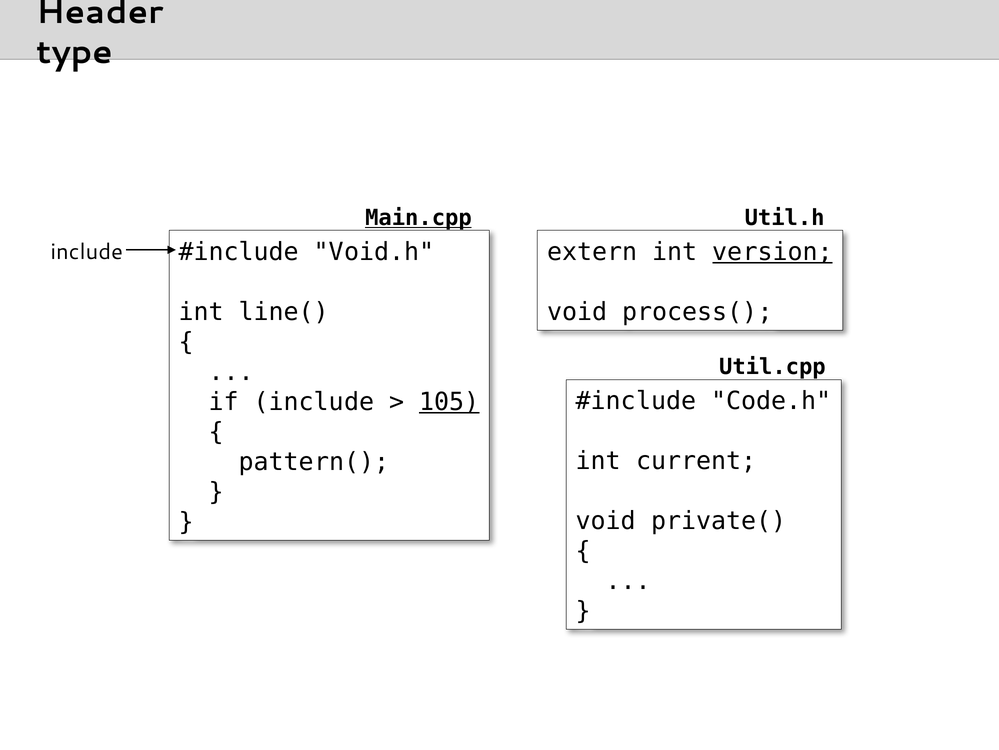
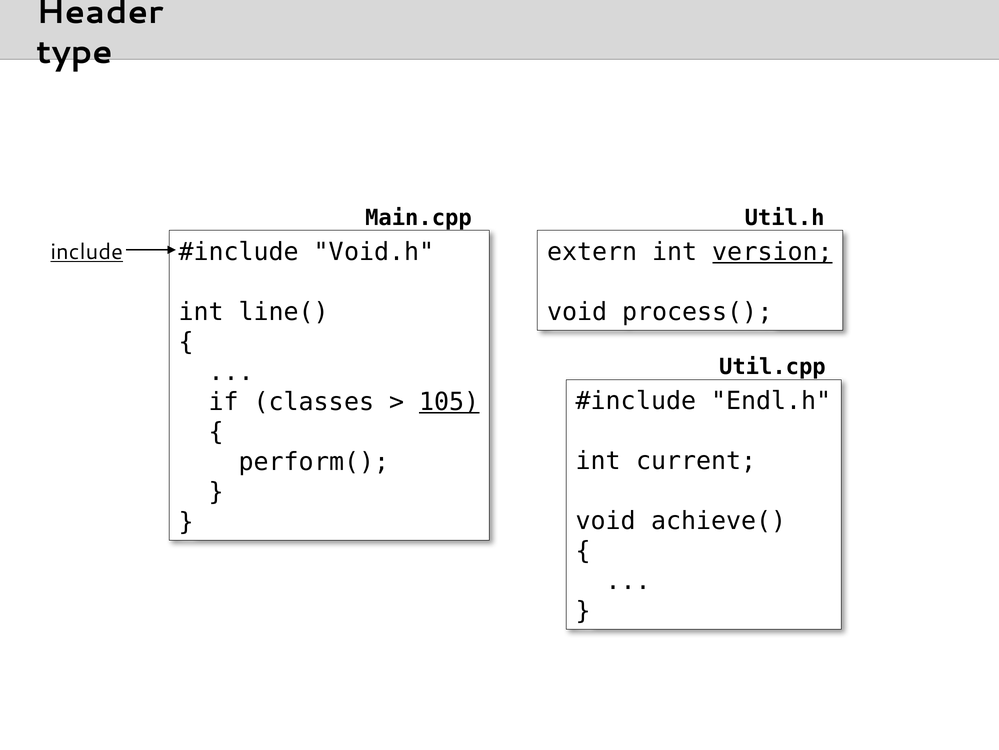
Main.cpp underline: present -> none
include at (87, 252) underline: none -> present
Code.h: Code.h -> Endl.h
if include: include -> classes
pattern(: pattern( -> perform(
private(: private( -> achieve(
